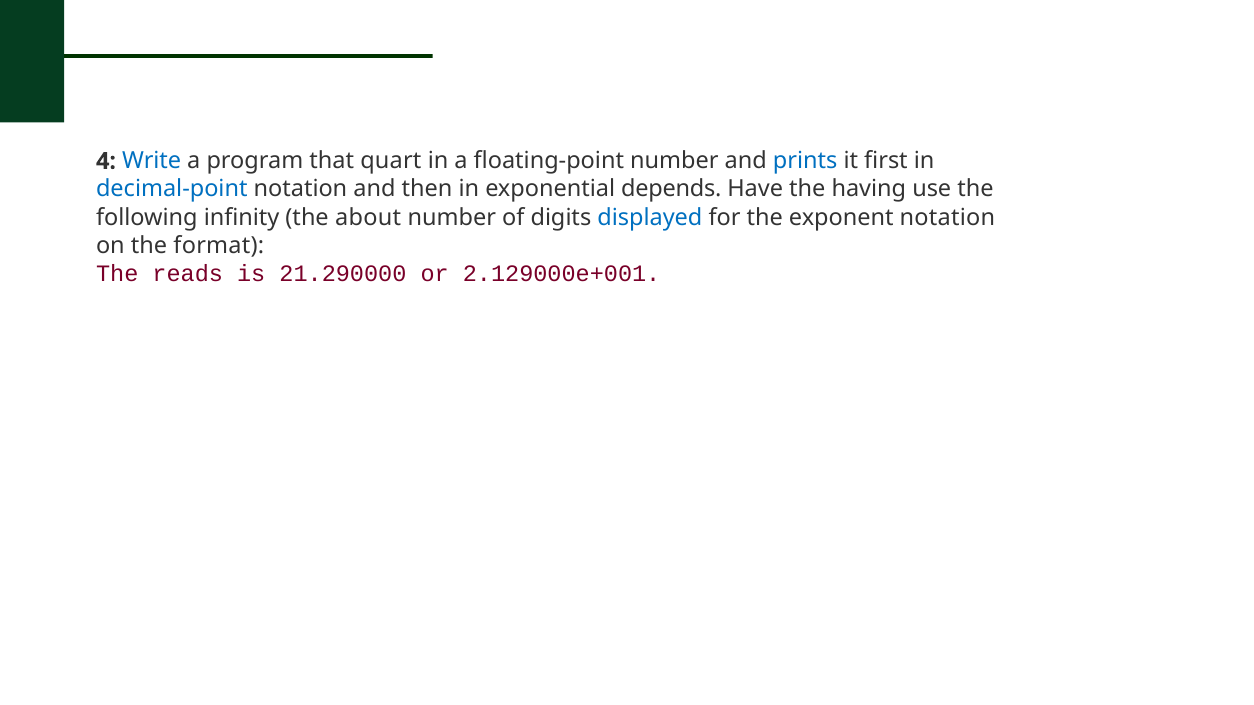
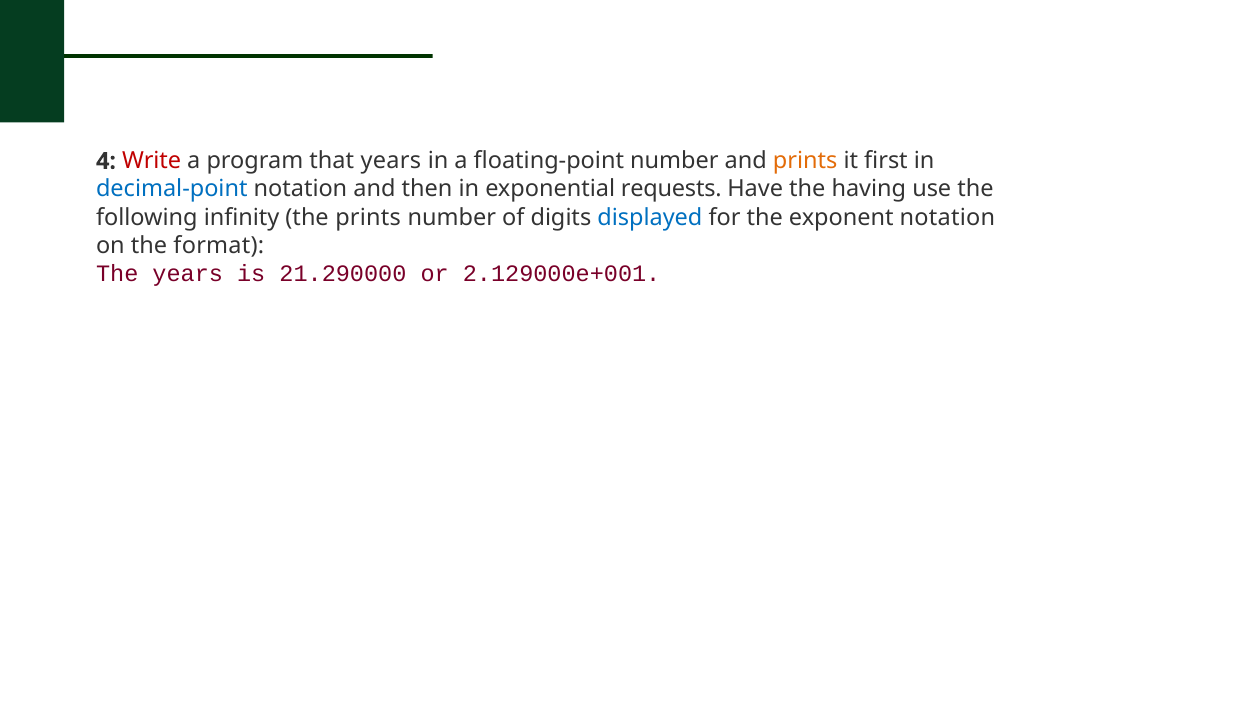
Write colour: blue -> red
that quart: quart -> years
prints at (805, 161) colour: blue -> orange
depends: depends -> requests
the about: about -> prints
The reads: reads -> years
